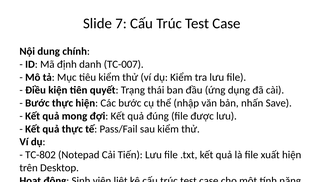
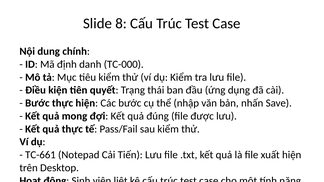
7: 7 -> 8
TC-007: TC-007 -> TC-000
TC-802: TC-802 -> TC-661
